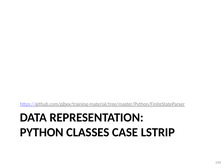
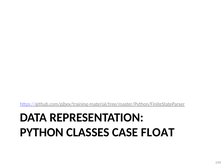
LSTRIP: LSTRIP -> FLOAT
